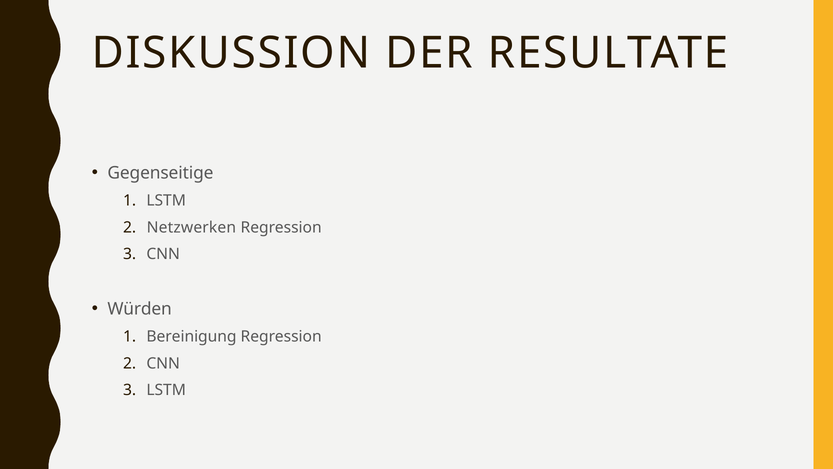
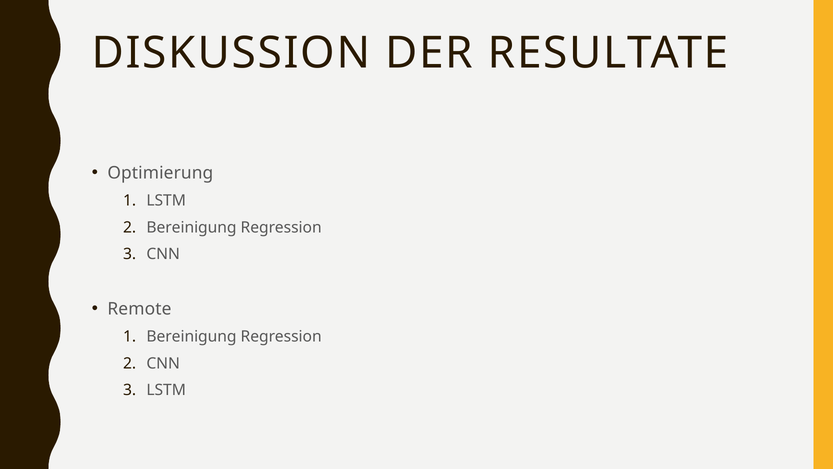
Gegenseitige: Gegenseitige -> Optimierung
Netzwerken at (191, 227): Netzwerken -> Bereinigung
Würden: Würden -> Remote
